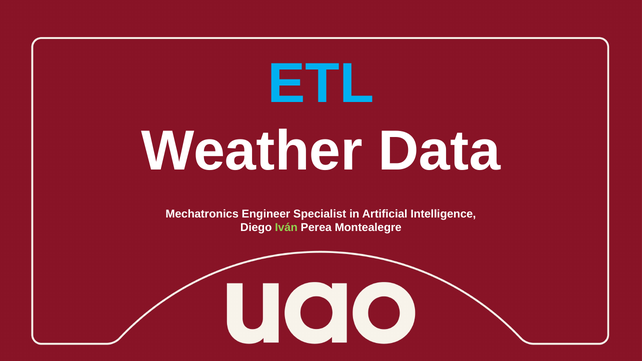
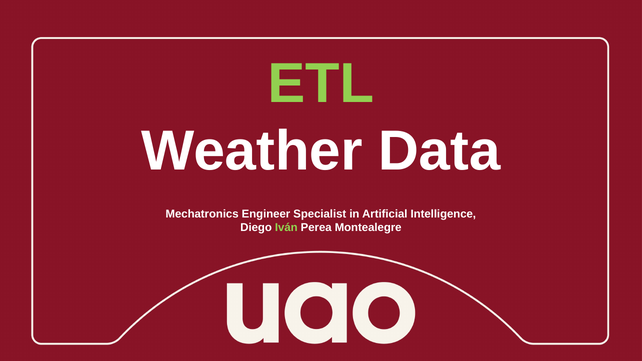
ETL colour: light blue -> light green
